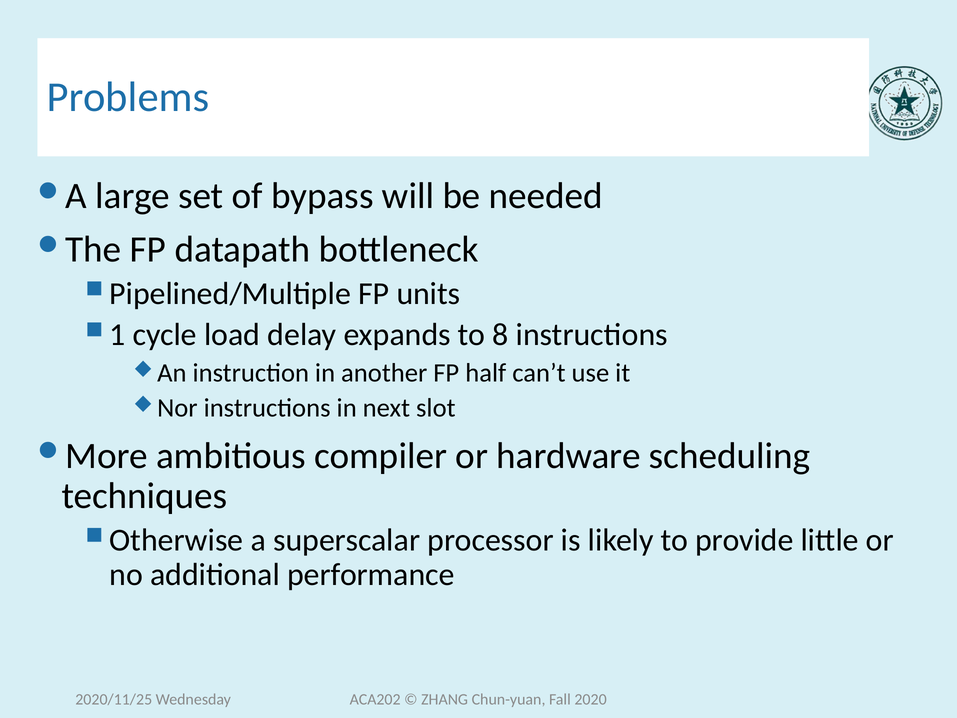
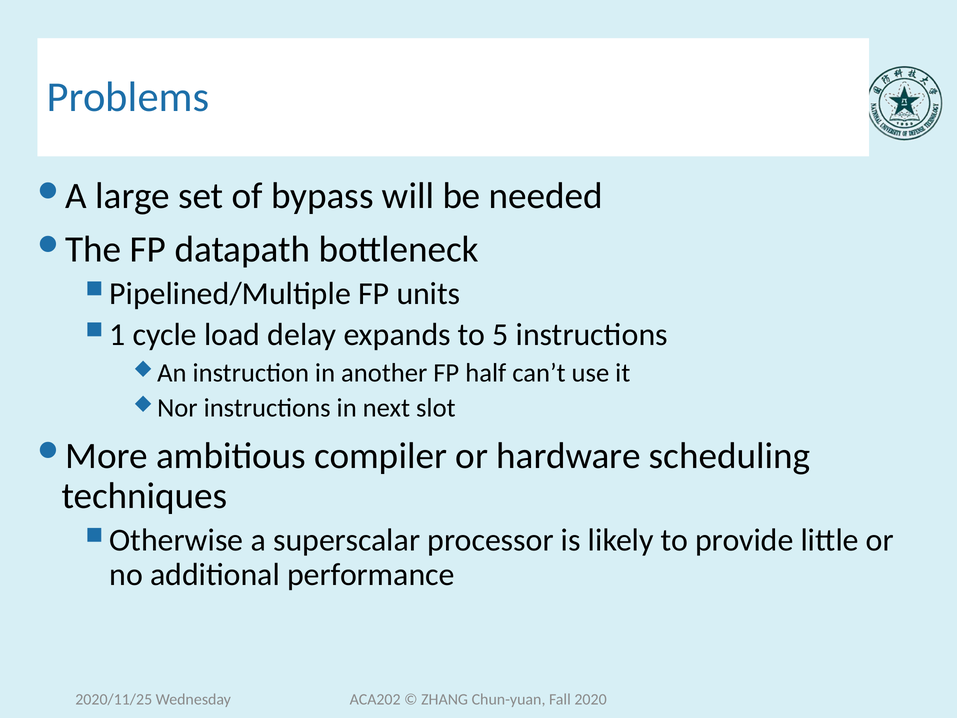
8: 8 -> 5
